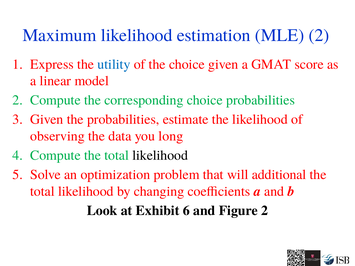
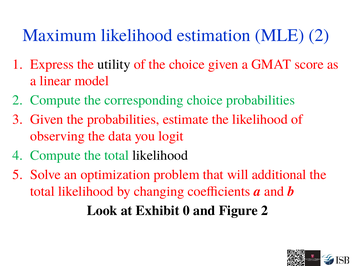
utility colour: blue -> black
long: long -> logit
6: 6 -> 0
